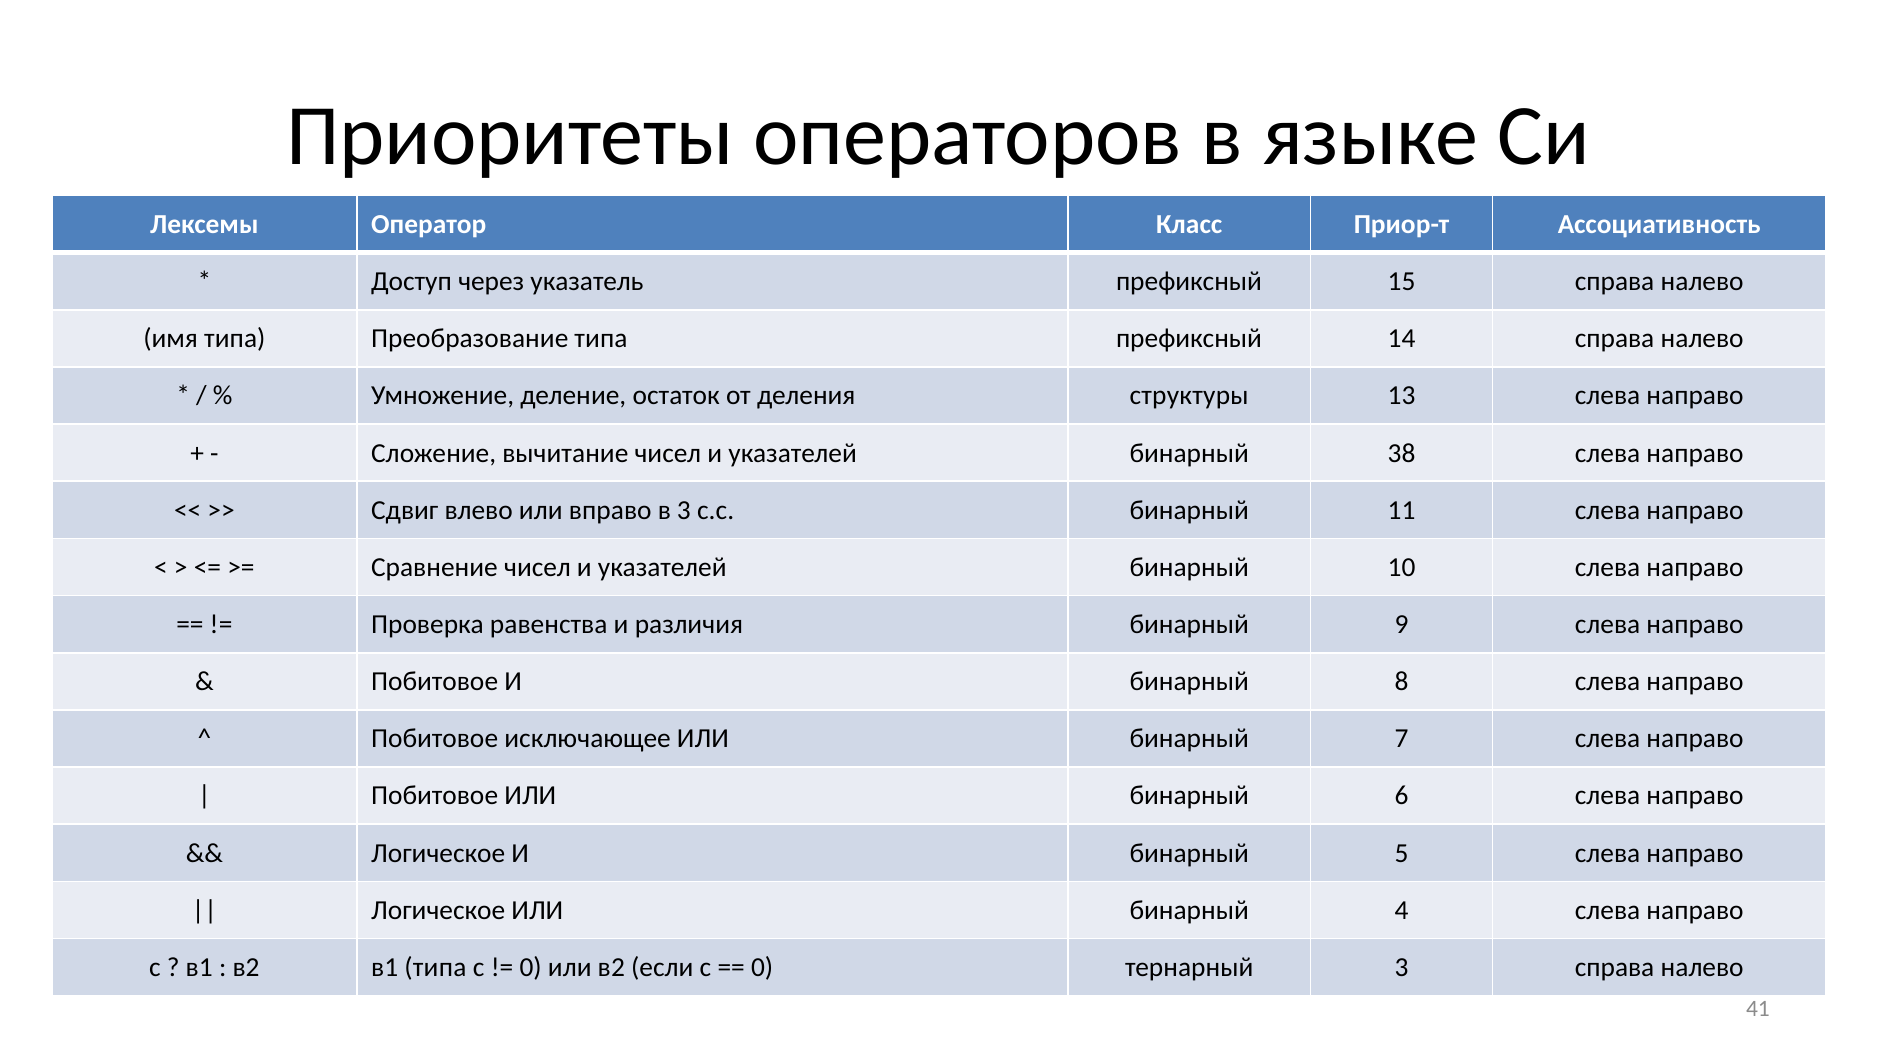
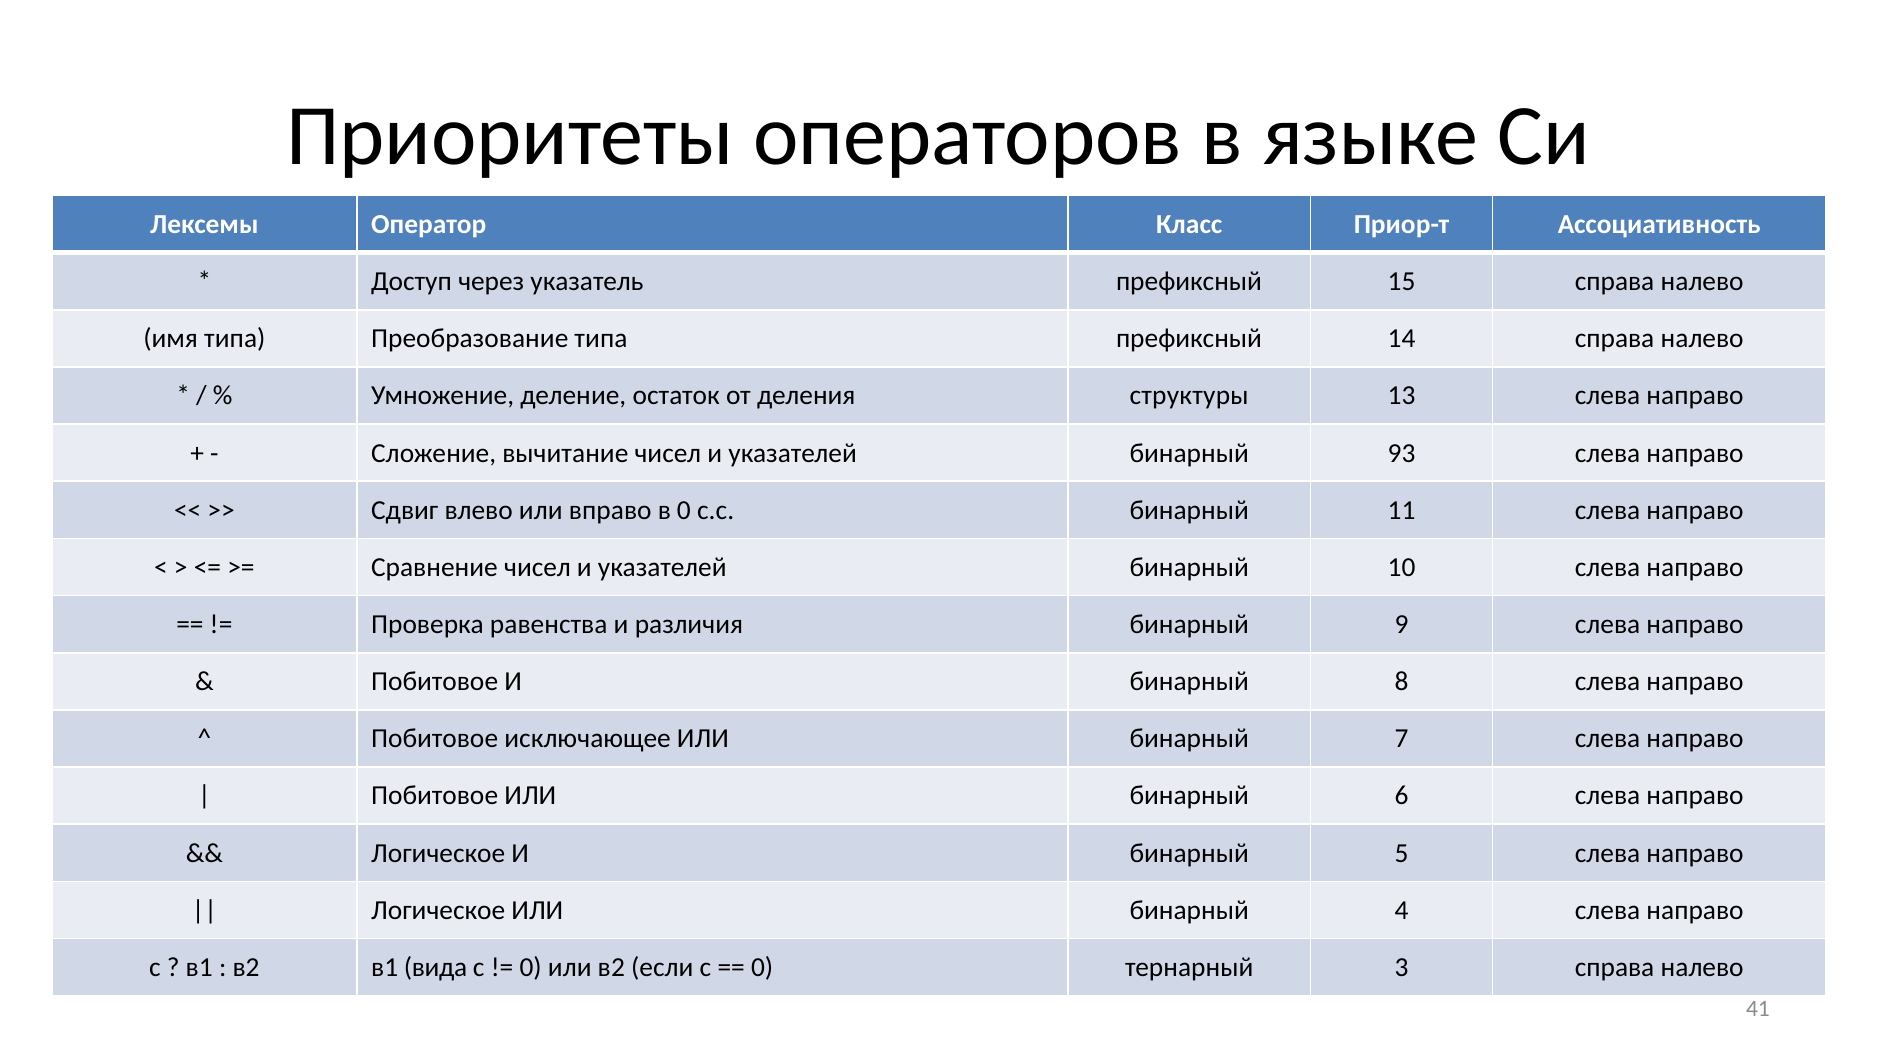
38: 38 -> 93
в 3: 3 -> 0
в1 типа: типа -> вида
